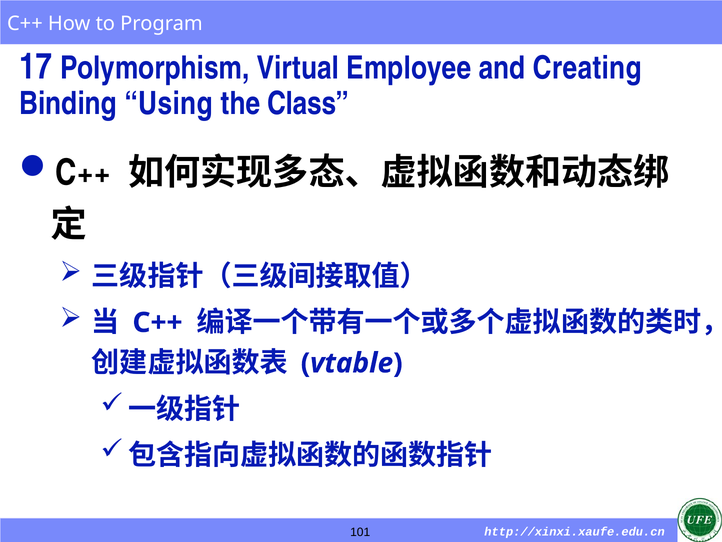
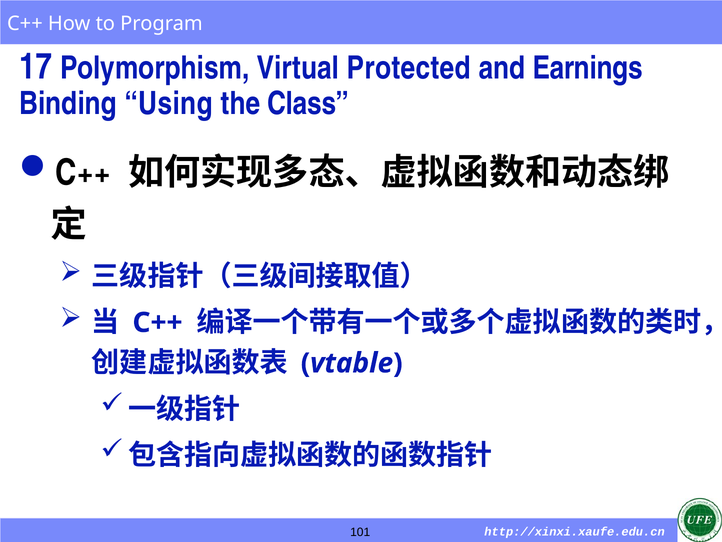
Employee: Employee -> Protected
Creating: Creating -> Earnings
